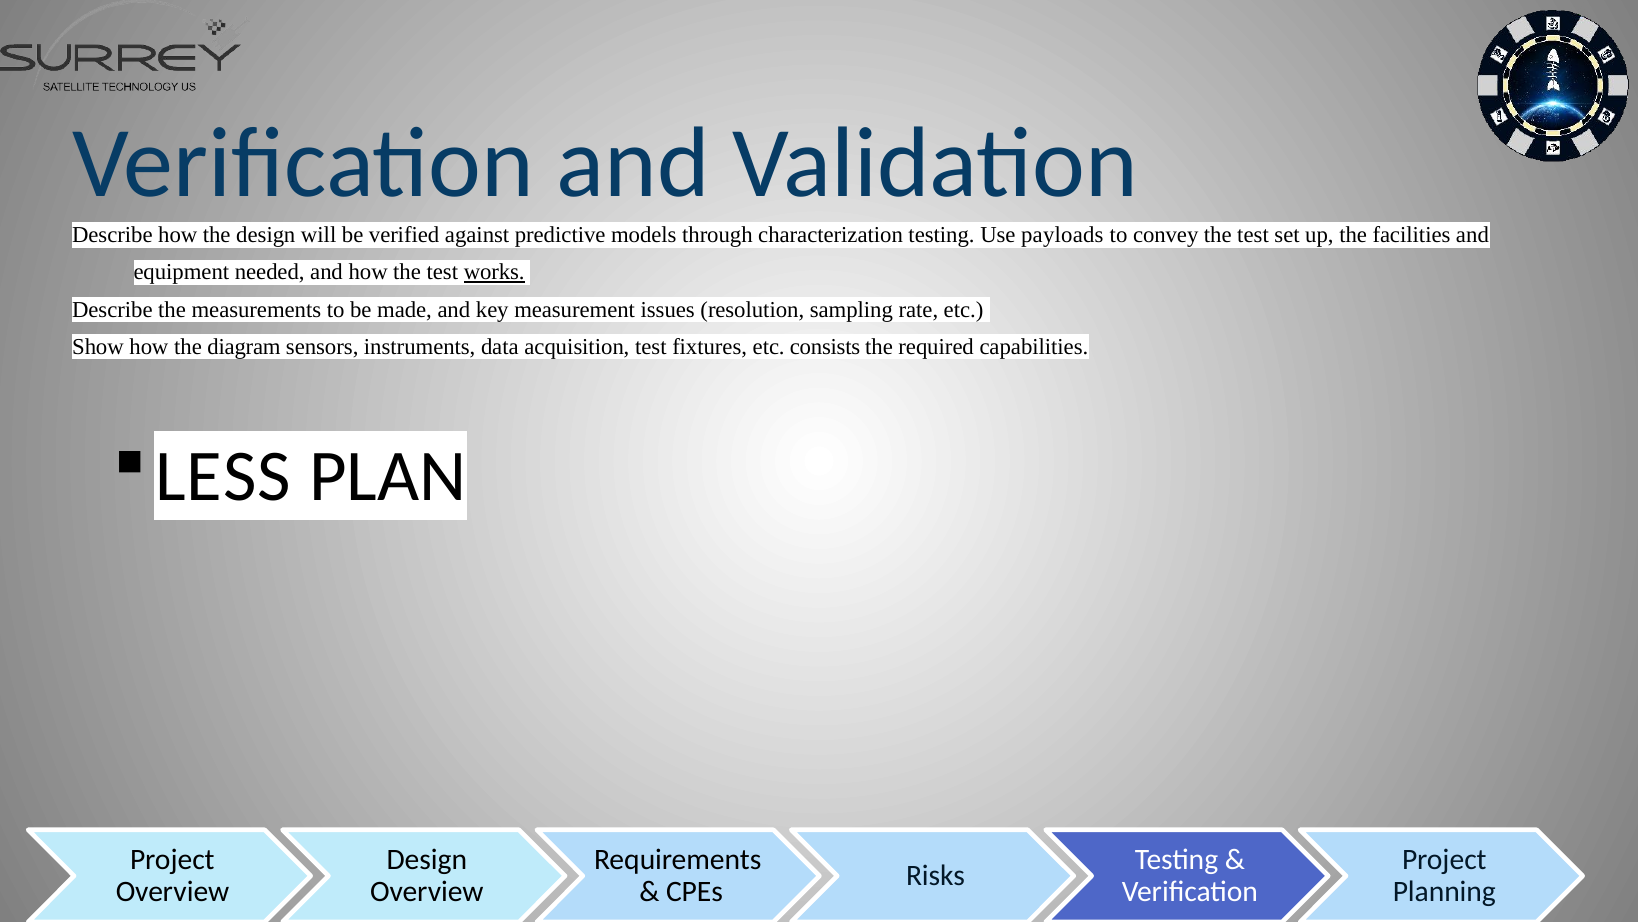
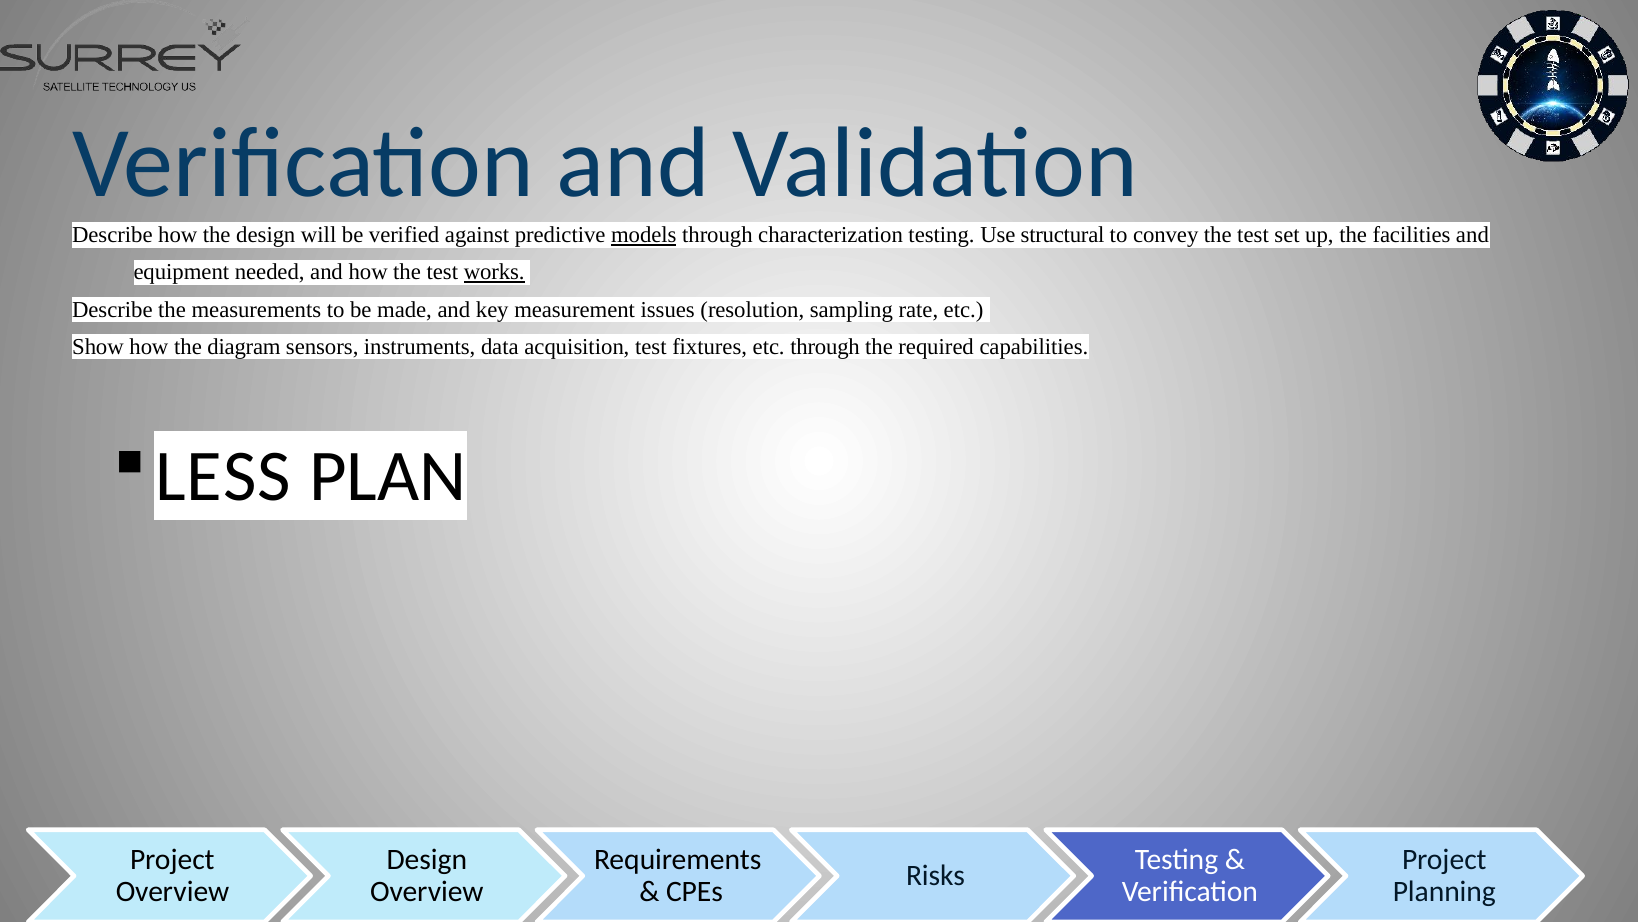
models underline: none -> present
payloads: payloads -> structural
etc consists: consists -> through
